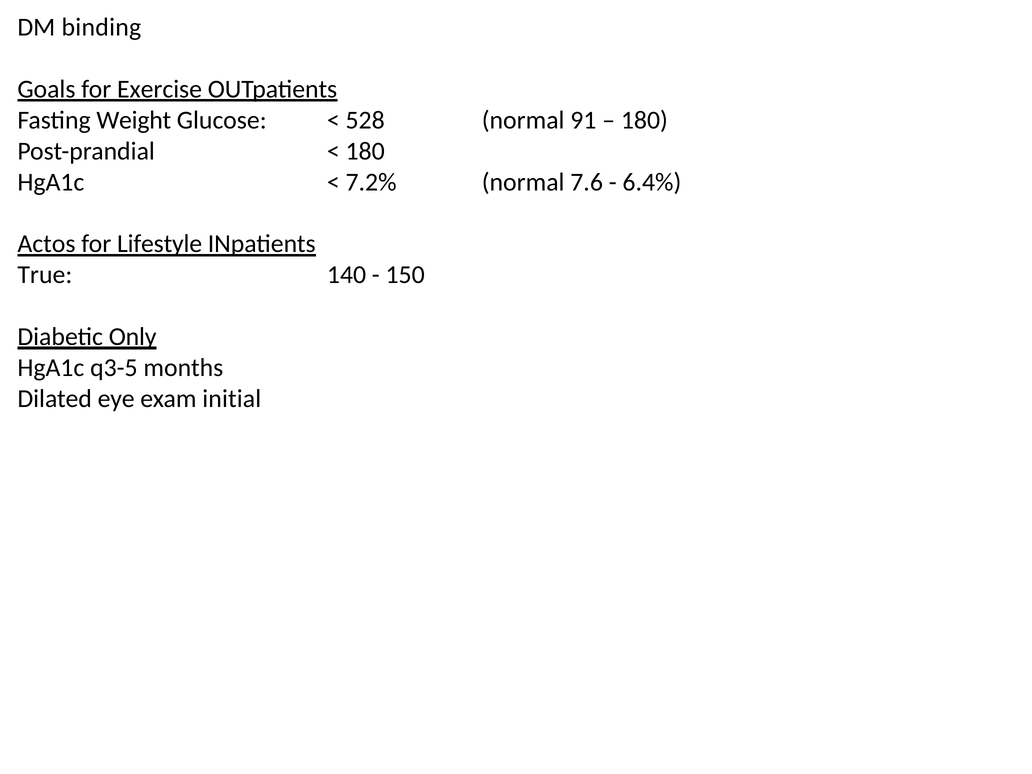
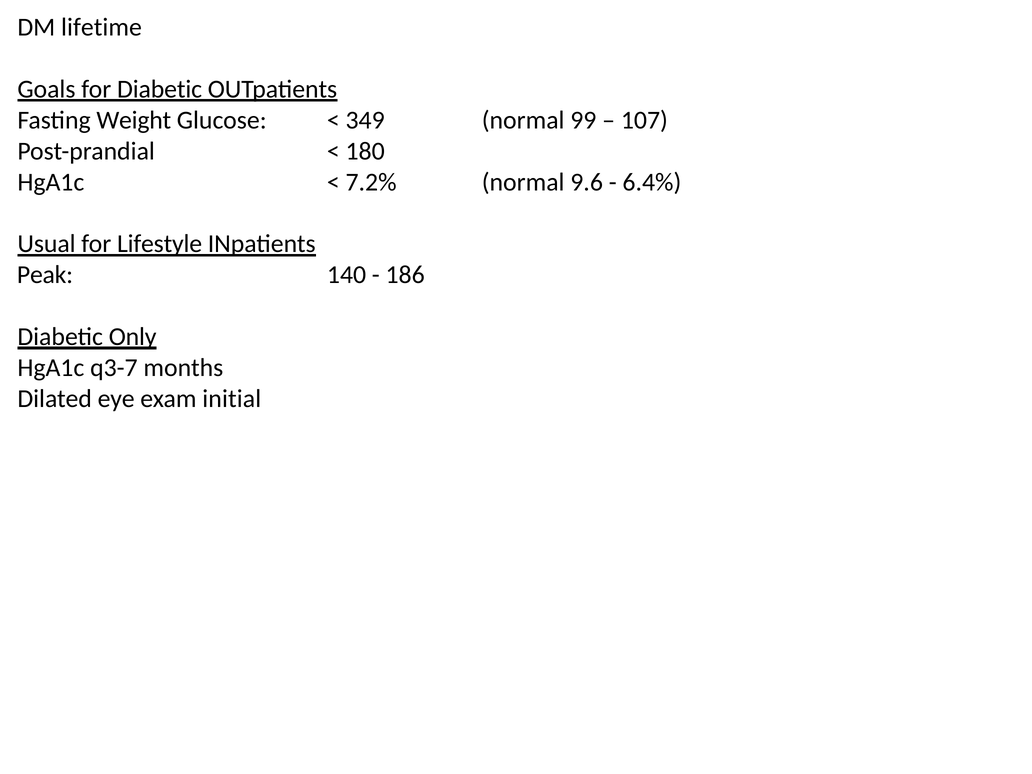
binding: binding -> lifetime
for Exercise: Exercise -> Diabetic
528: 528 -> 349
91: 91 -> 99
180 at (644, 120): 180 -> 107
7.6: 7.6 -> 9.6
Actos: Actos -> Usual
True: True -> Peak
150: 150 -> 186
q3-5: q3-5 -> q3-7
